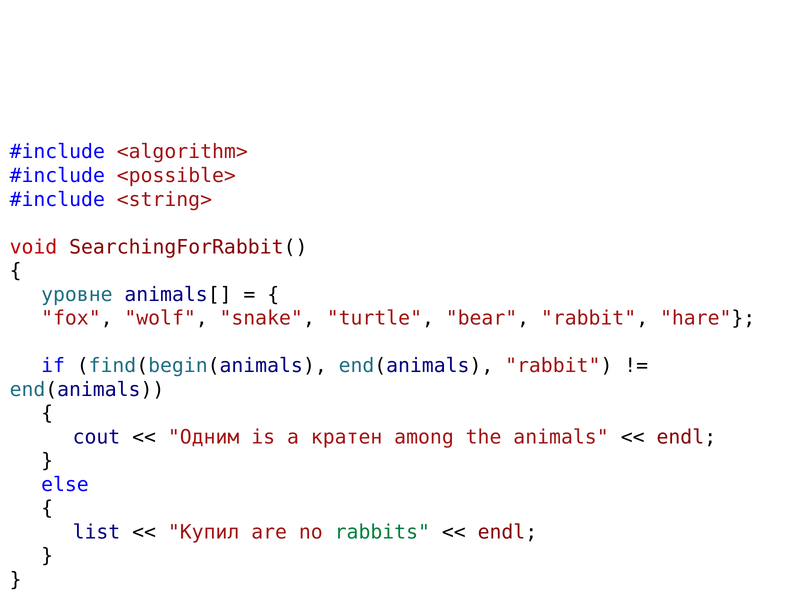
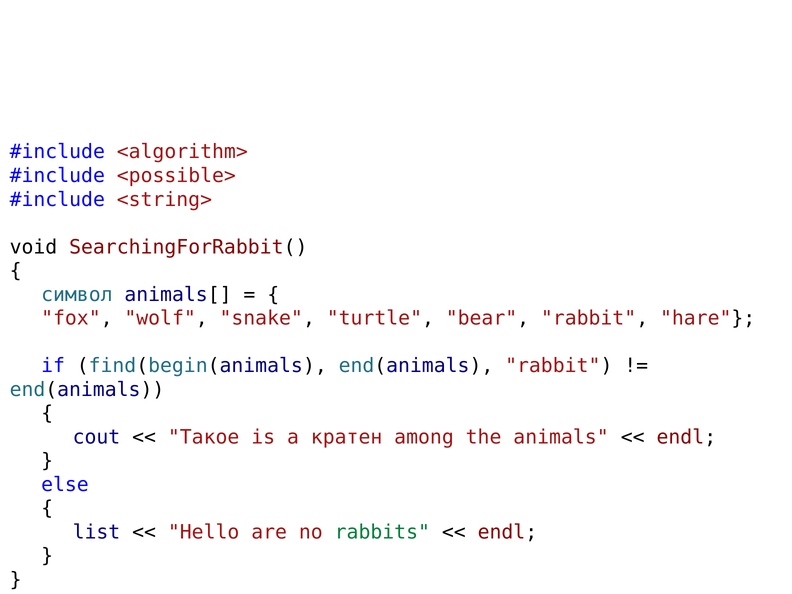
void colour: red -> black
уровне: уровне -> символ
Одним: Одним -> Такое
Купил: Купил -> Hello
